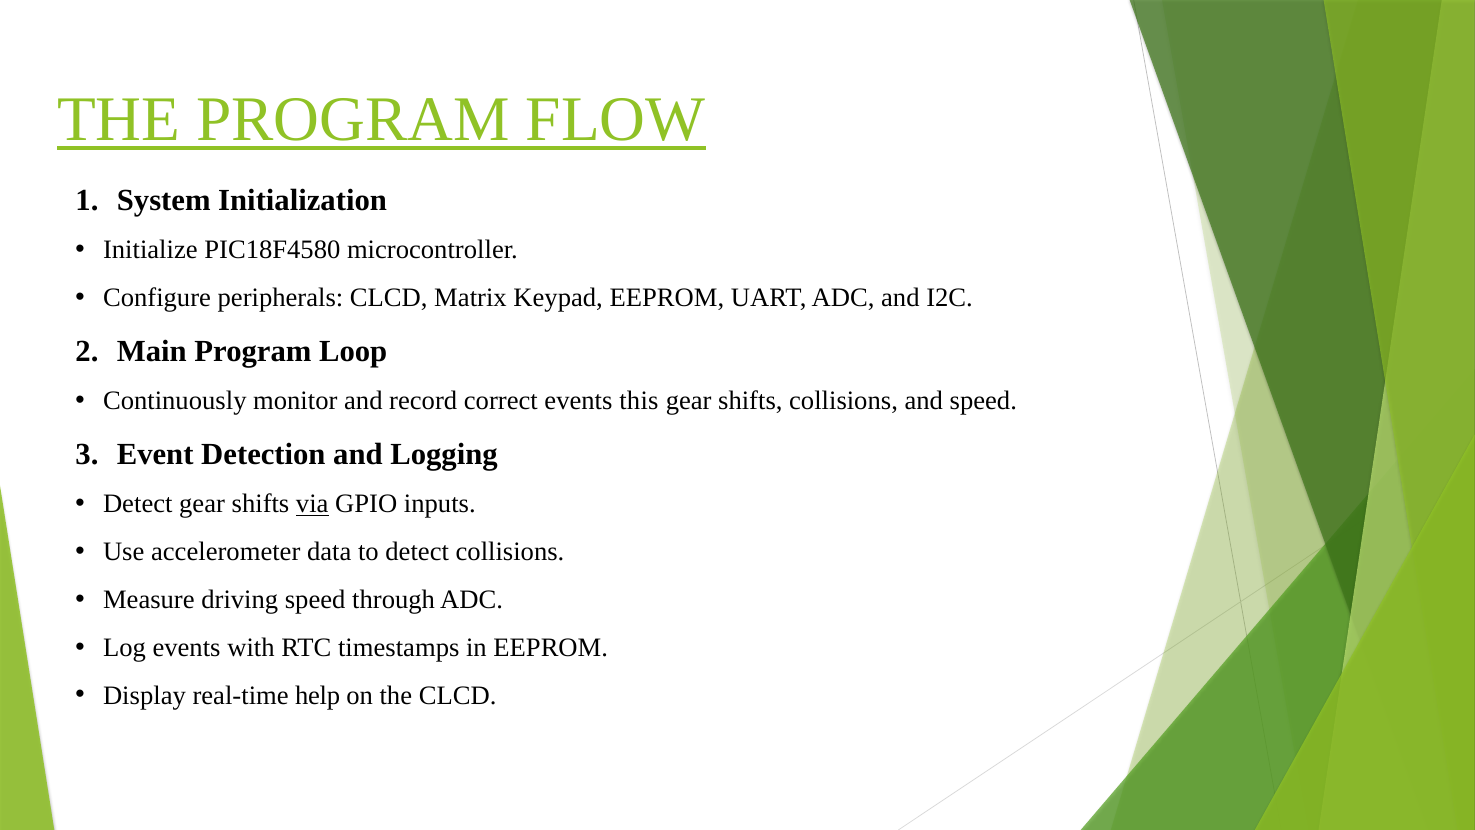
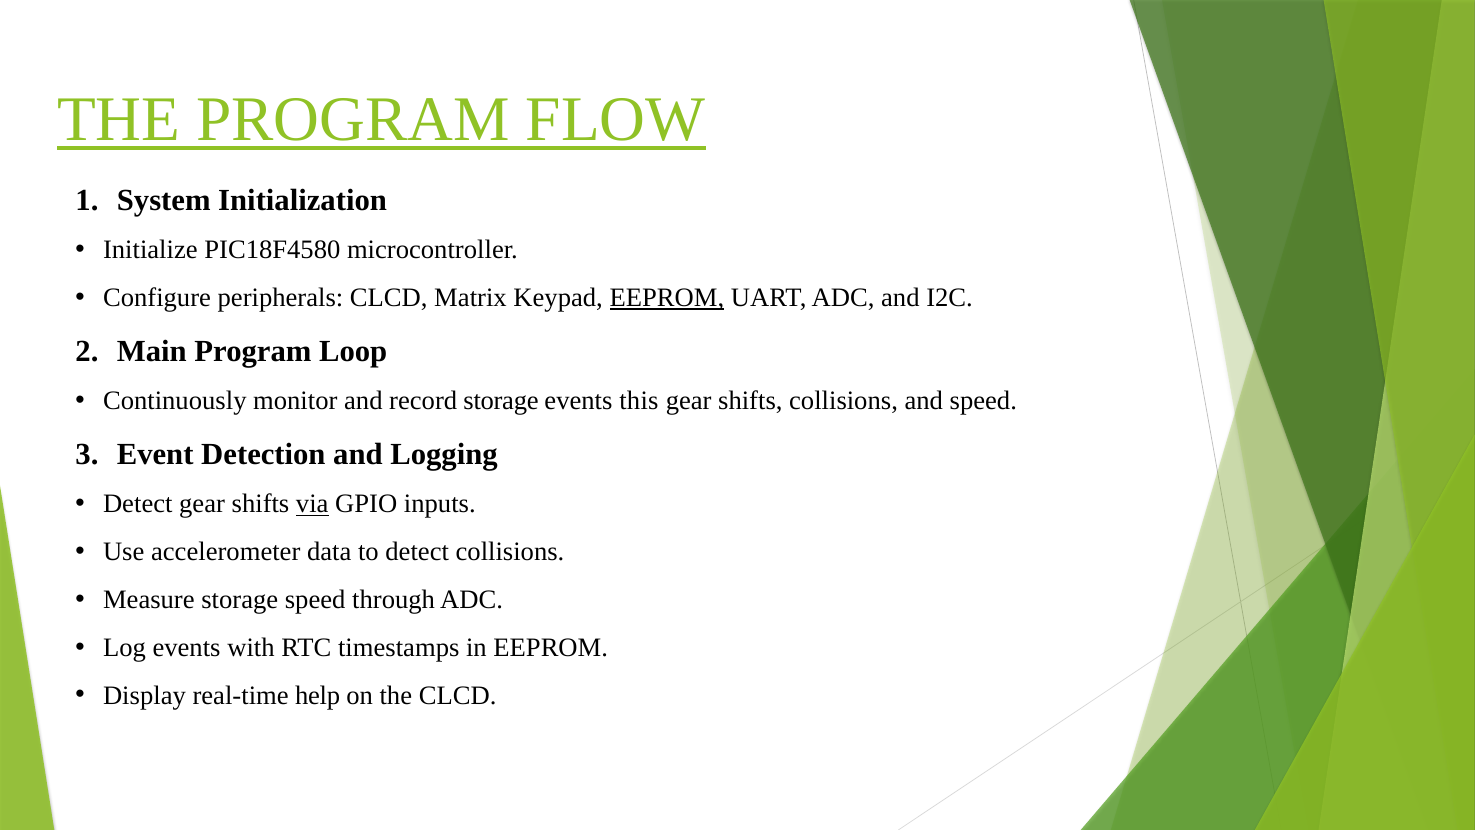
EEPROM at (667, 298) underline: none -> present
record correct: correct -> storage
Measure driving: driving -> storage
